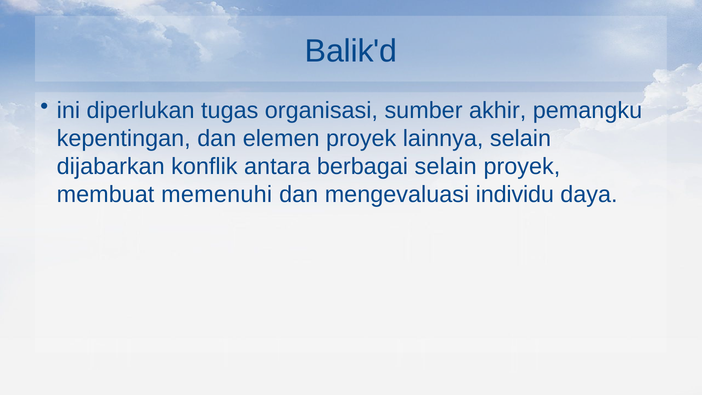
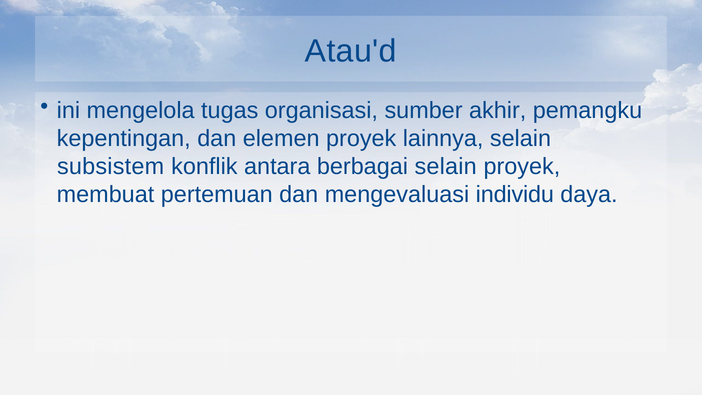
Balik'd: Balik'd -> Atau'd
diperlukan: diperlukan -> mengelola
dijabarkan: dijabarkan -> subsistem
memenuhi: memenuhi -> pertemuan
